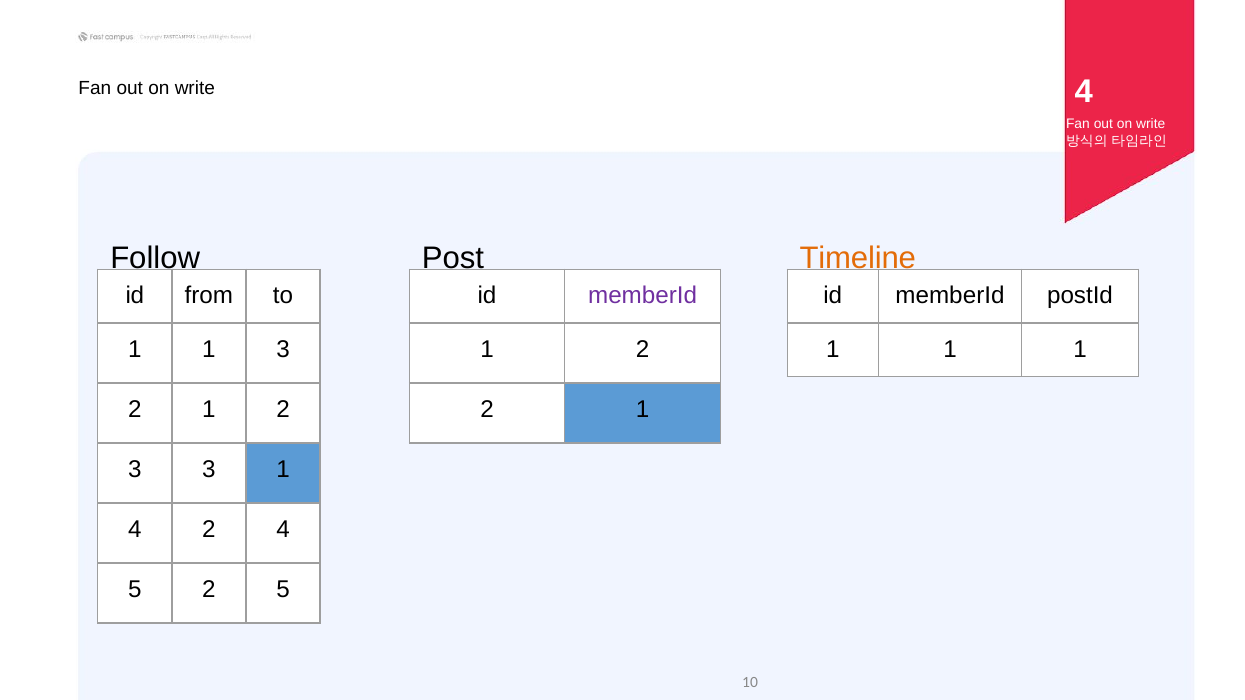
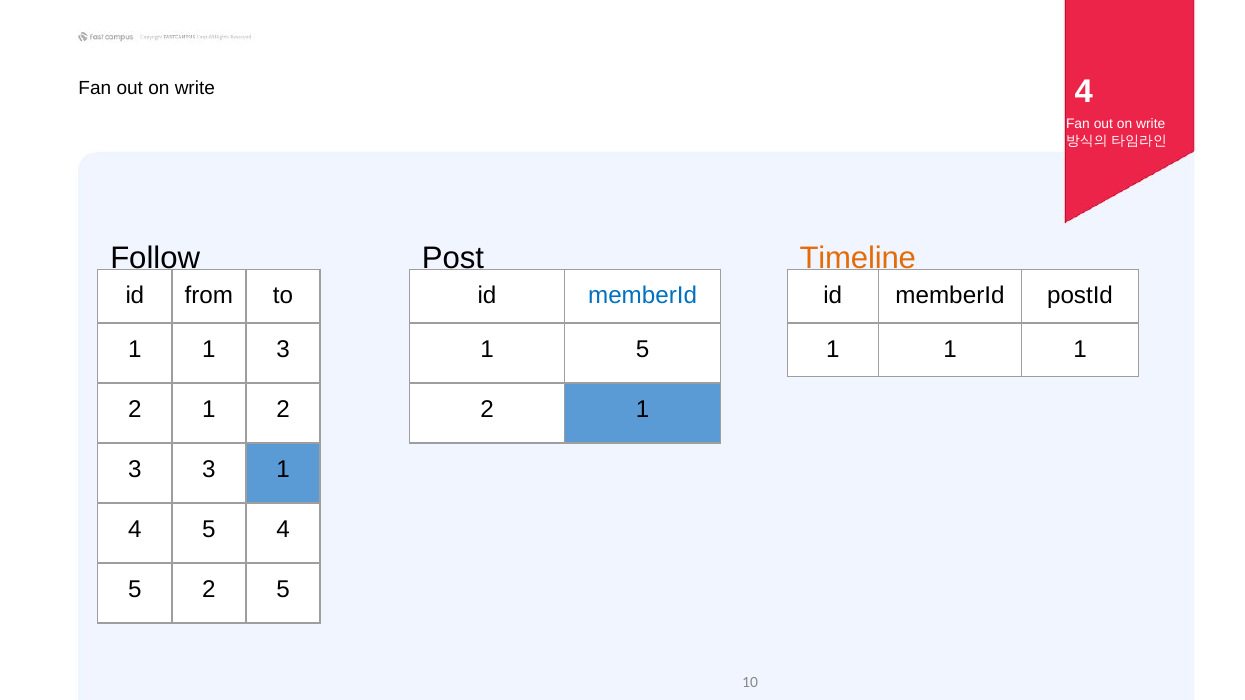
memberId at (643, 296) colour: purple -> blue
2 at (643, 350): 2 -> 5
2 at (209, 530): 2 -> 5
